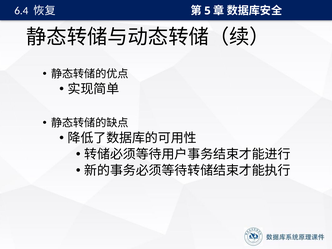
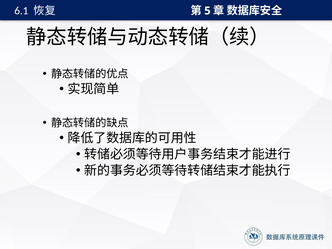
6.4: 6.4 -> 6.1
